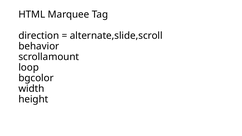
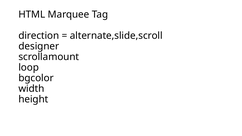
behavior: behavior -> designer
